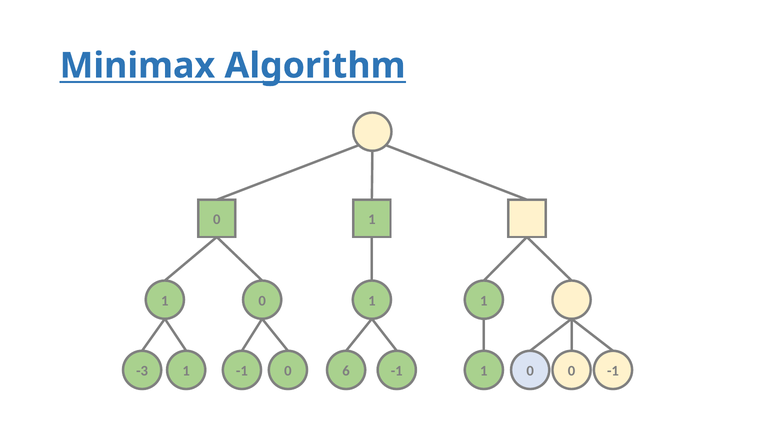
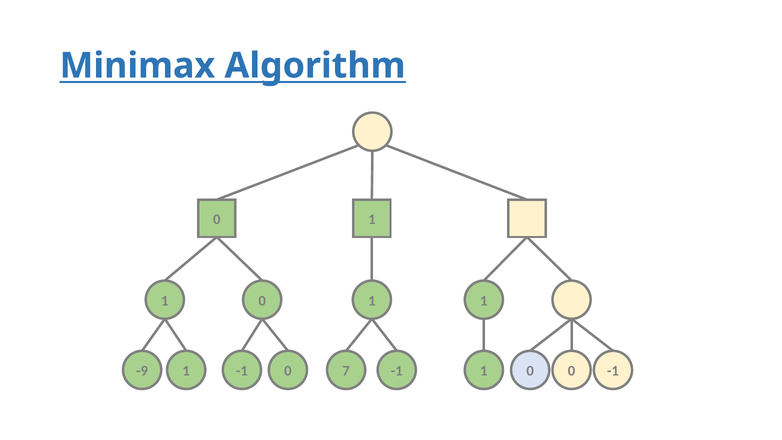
-3: -3 -> -9
6: 6 -> 7
